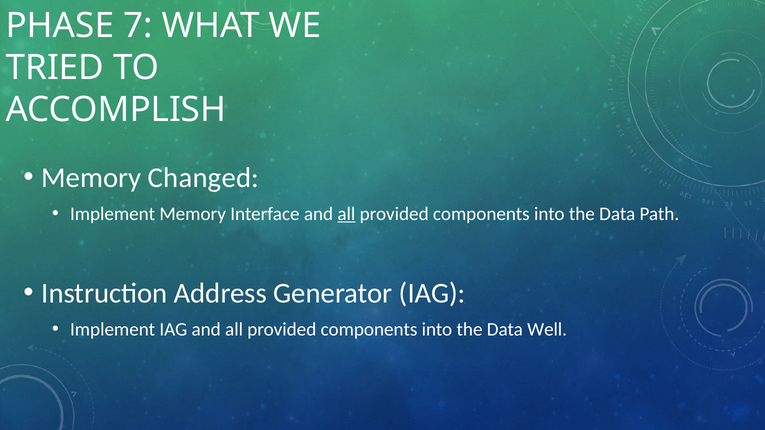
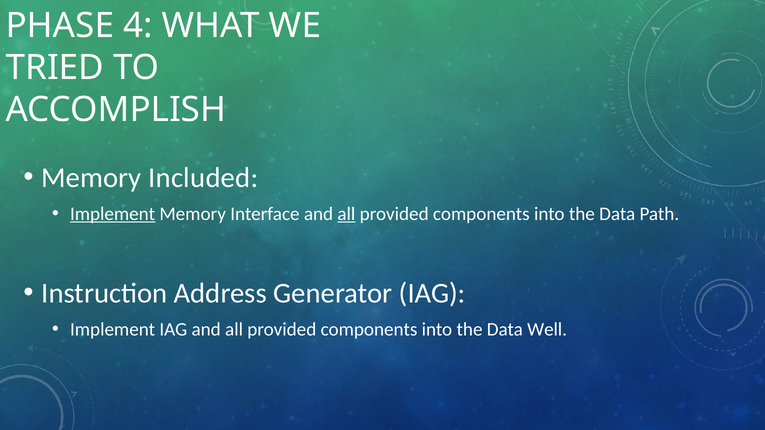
7: 7 -> 4
Changed: Changed -> Included
Implement at (113, 214) underline: none -> present
